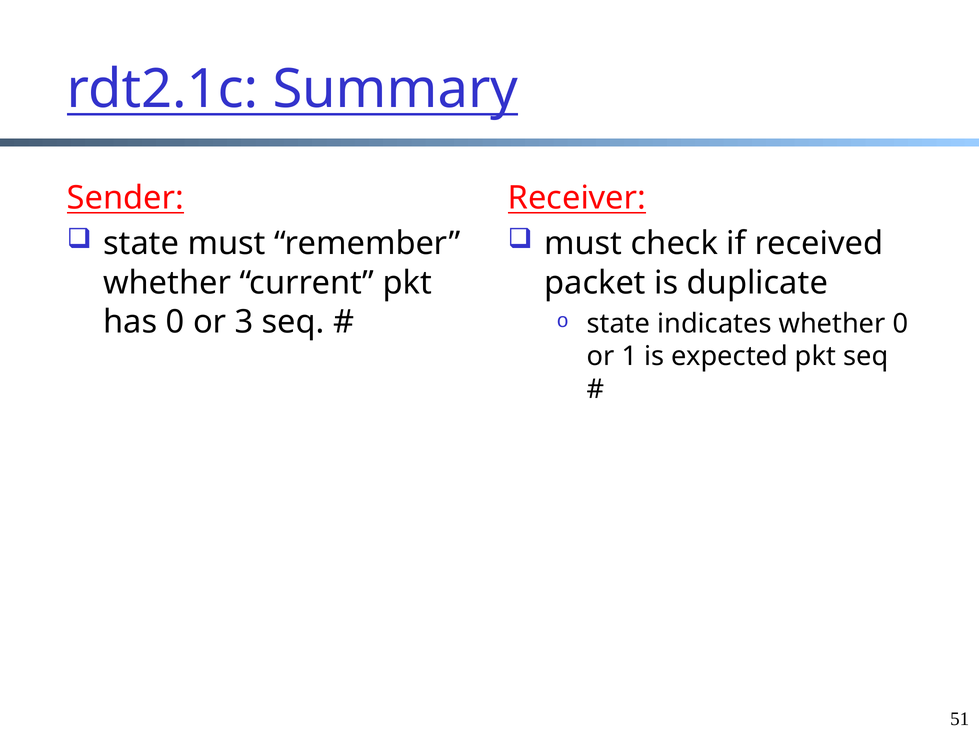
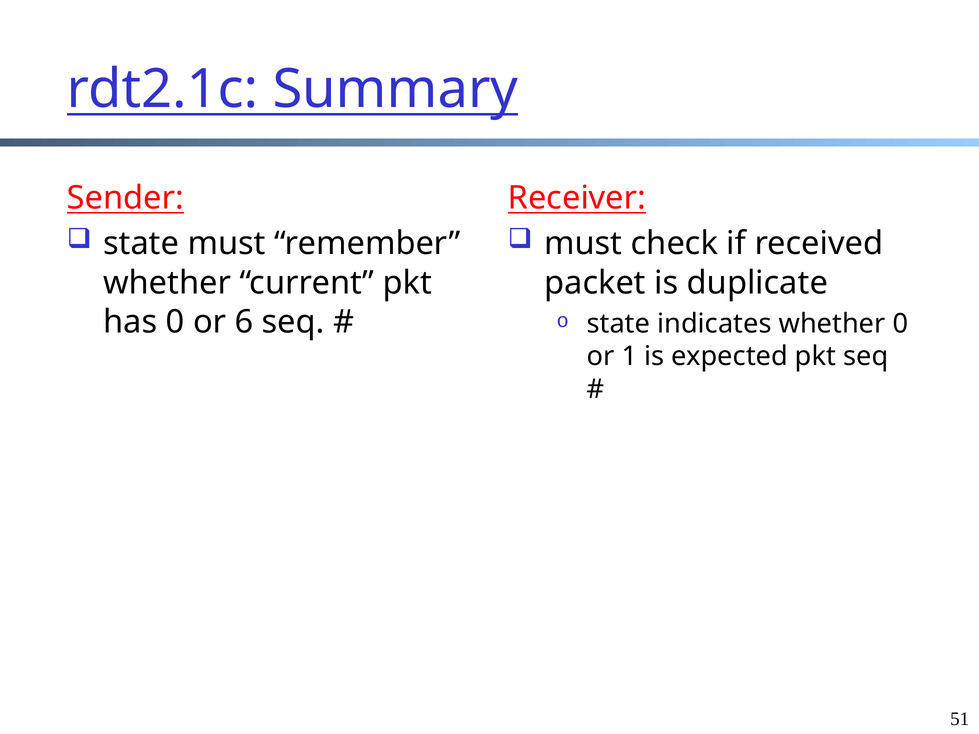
3: 3 -> 6
